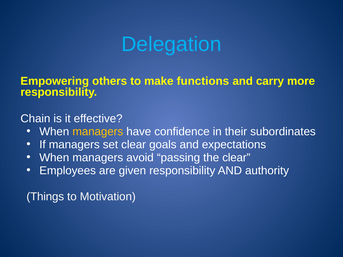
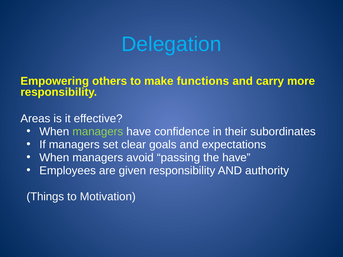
Chain: Chain -> Areas
managers at (98, 132) colour: yellow -> light green
the clear: clear -> have
